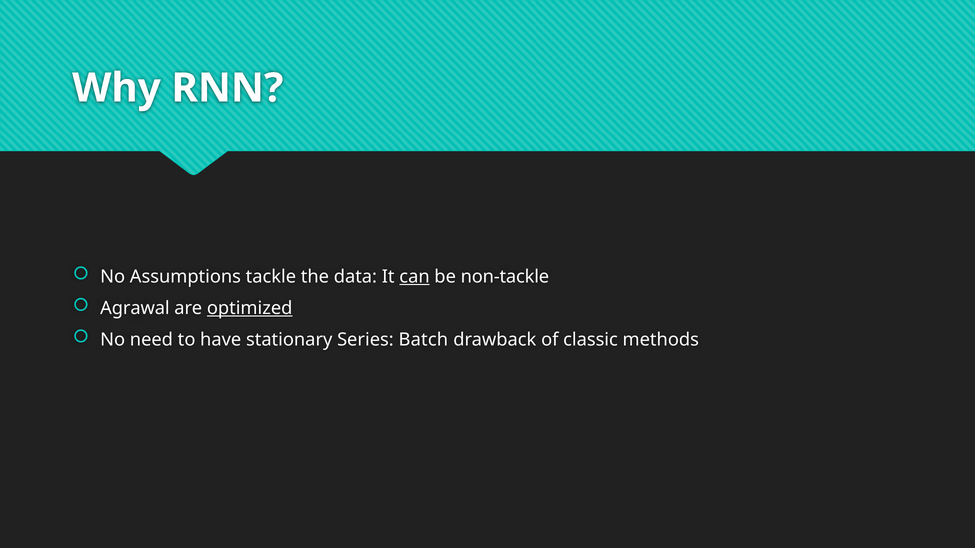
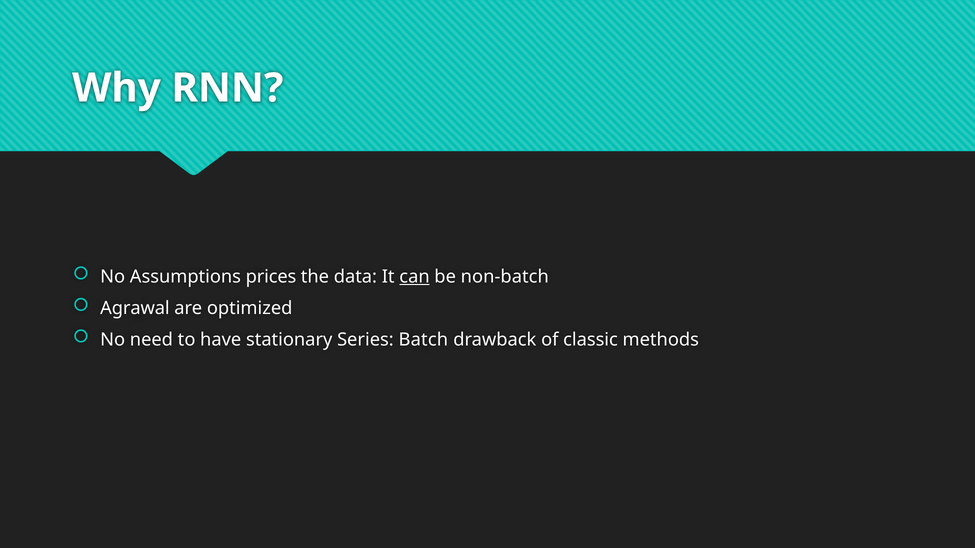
tackle: tackle -> prices
non-tackle: non-tackle -> non-batch
optimized underline: present -> none
